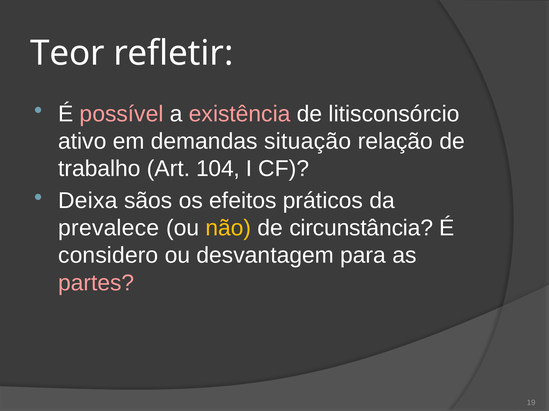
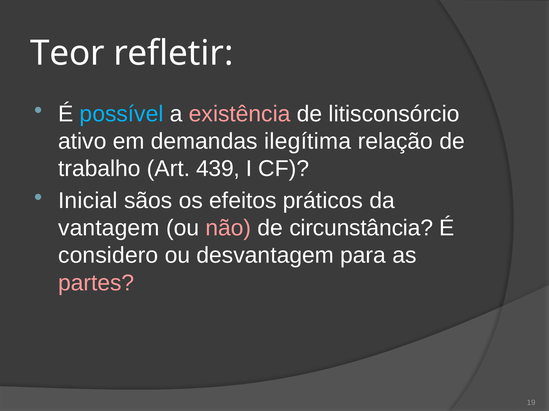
possível colour: pink -> light blue
situação: situação -> ilegítima
104: 104 -> 439
Deixa: Deixa -> Inicial
prevalece: prevalece -> vantagem
não colour: yellow -> pink
